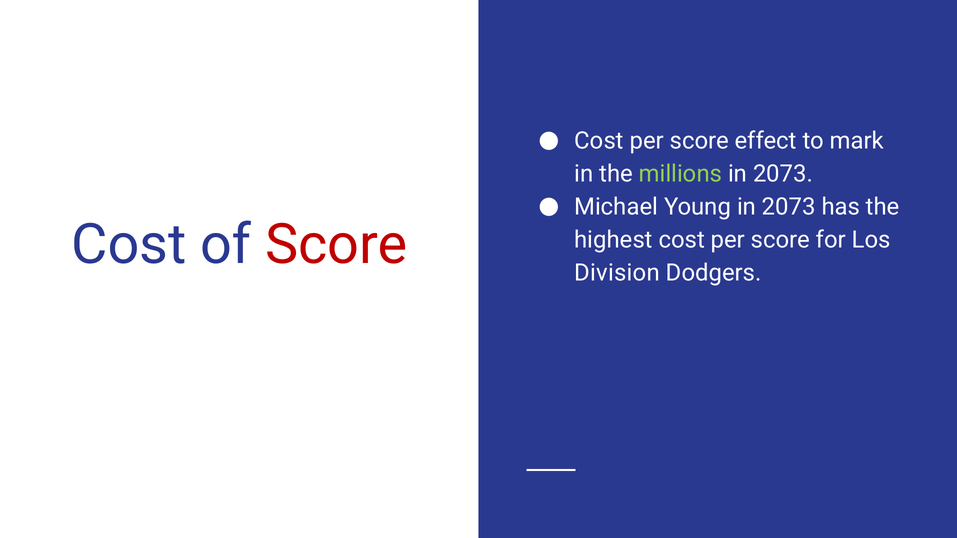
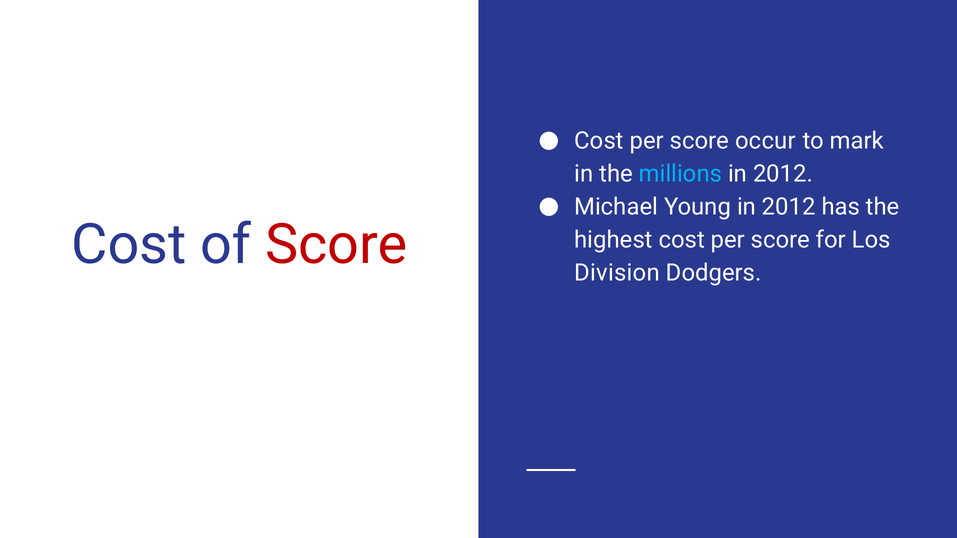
effect: effect -> occur
millions colour: light green -> light blue
2073 at (783, 174): 2073 -> 2012
Young in 2073: 2073 -> 2012
